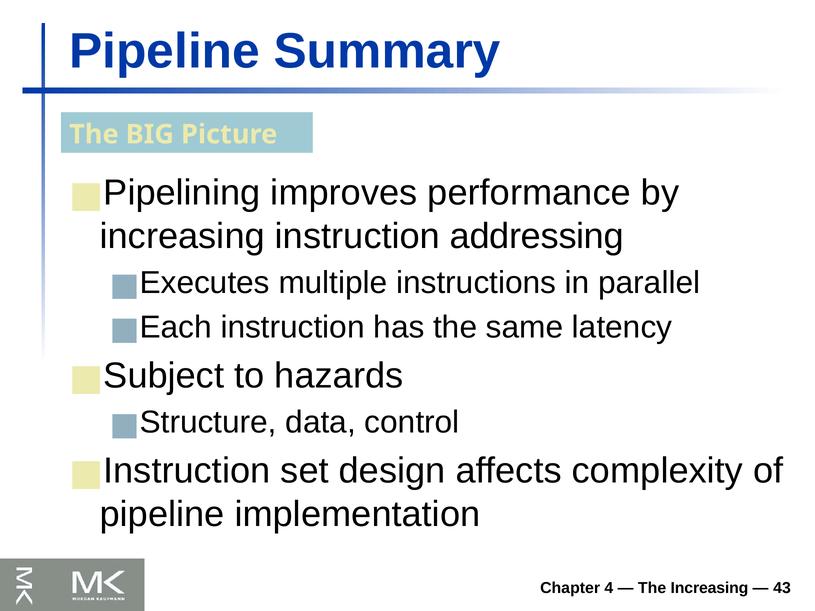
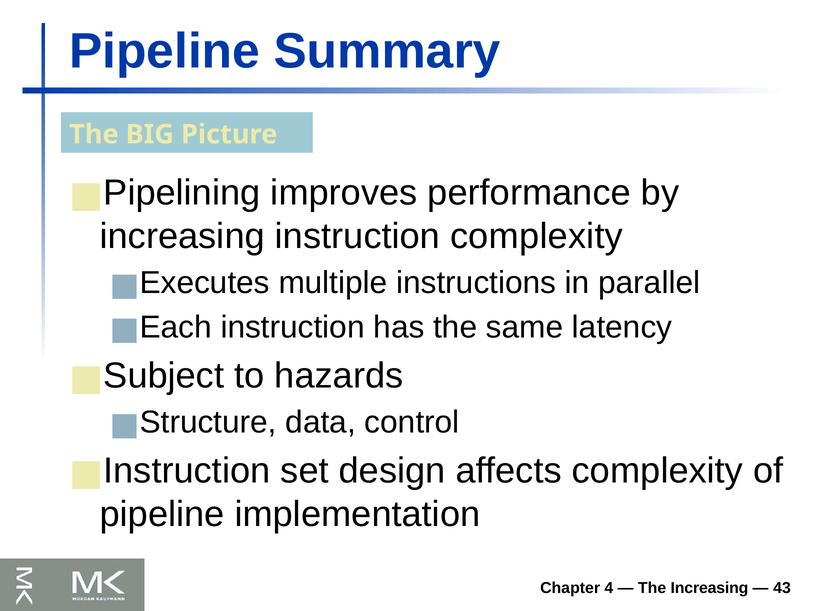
instruction addressing: addressing -> complexity
